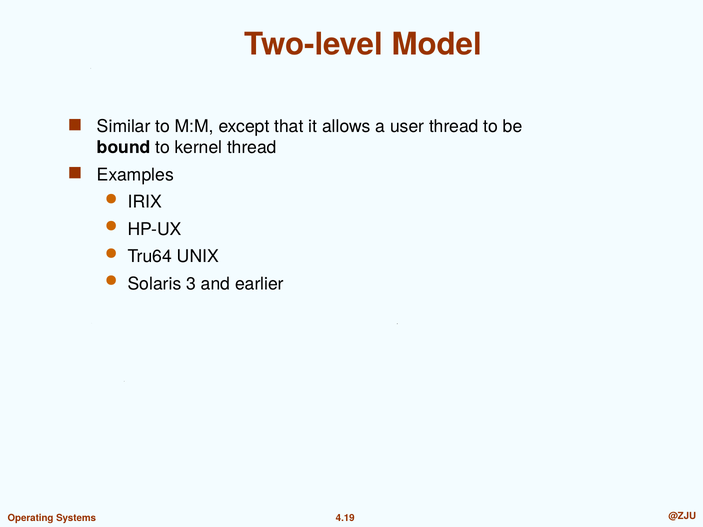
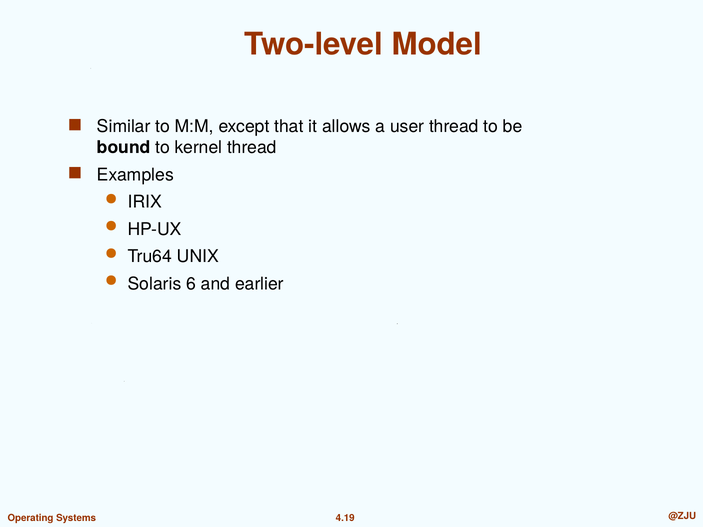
3: 3 -> 6
